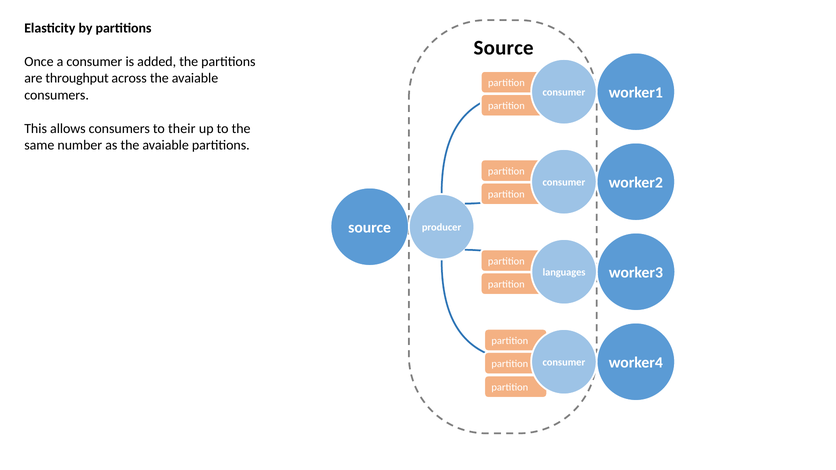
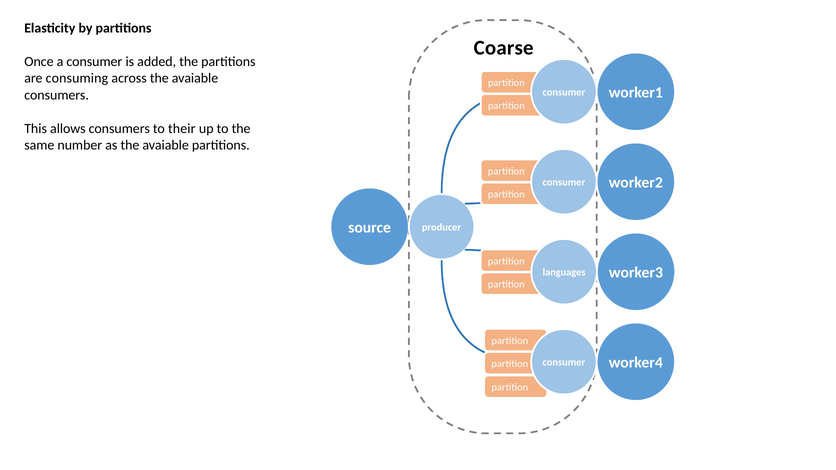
Source at (504, 48): Source -> Coarse
throughput: throughput -> consuming
